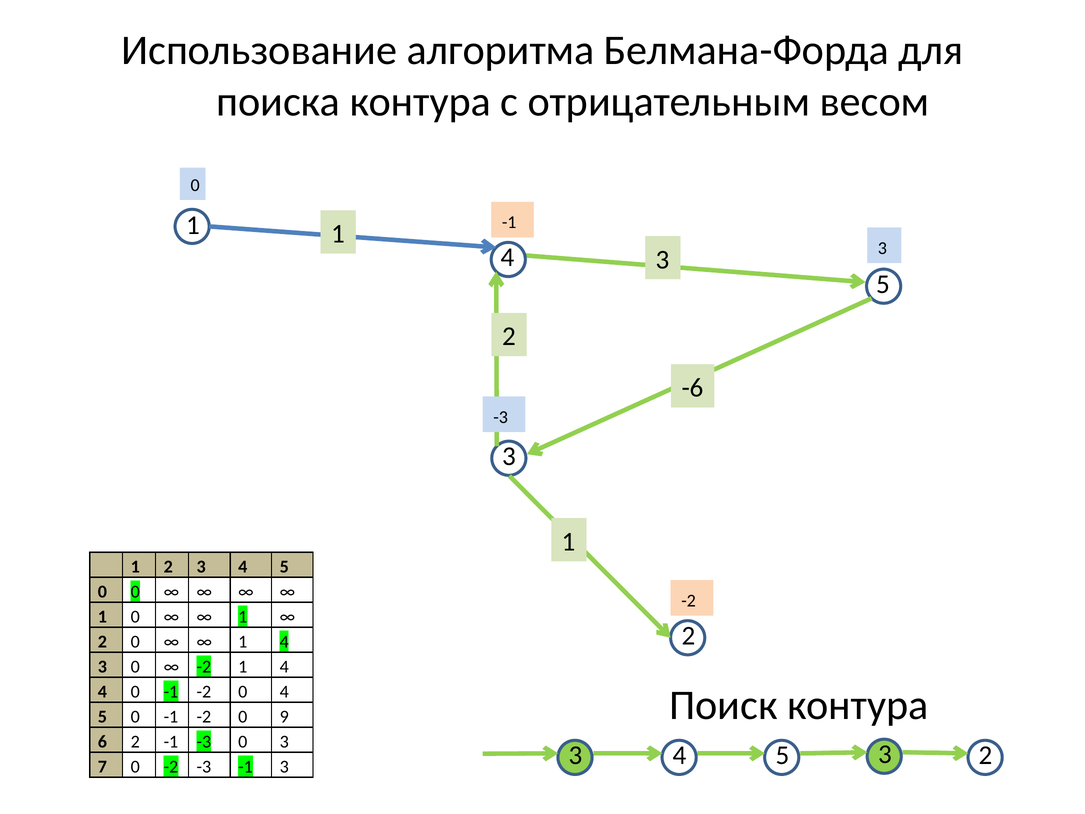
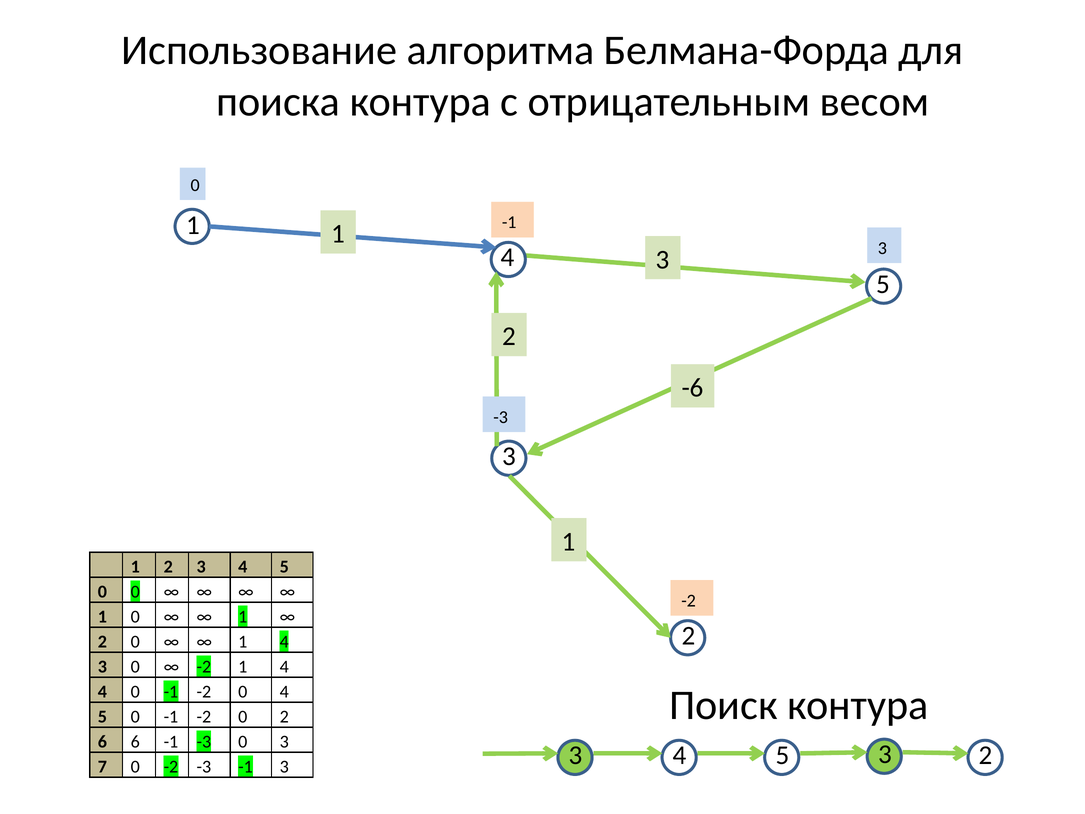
0 9: 9 -> 2
6 2: 2 -> 6
